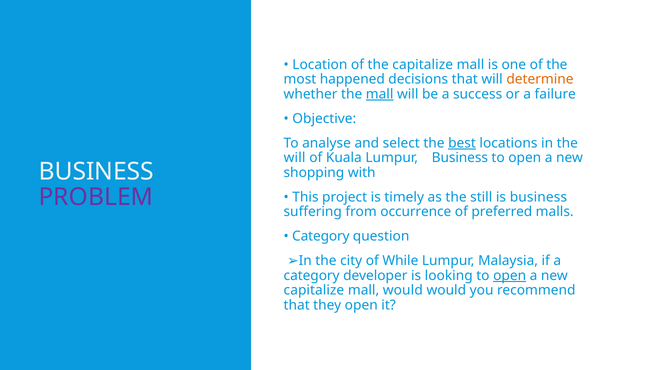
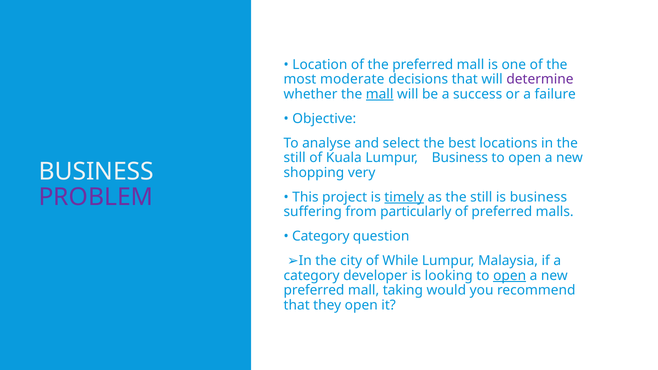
the capitalize: capitalize -> preferred
happened: happened -> moderate
determine colour: orange -> purple
best underline: present -> none
will at (295, 158): will -> still
with: with -> very
timely underline: none -> present
occurrence: occurrence -> particularly
capitalize at (314, 291): capitalize -> preferred
mall would: would -> taking
